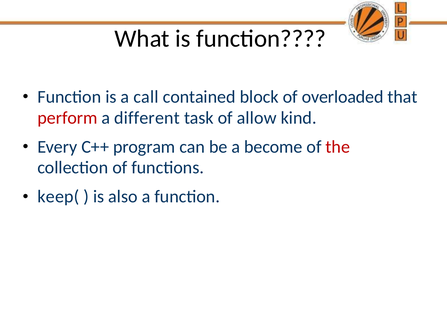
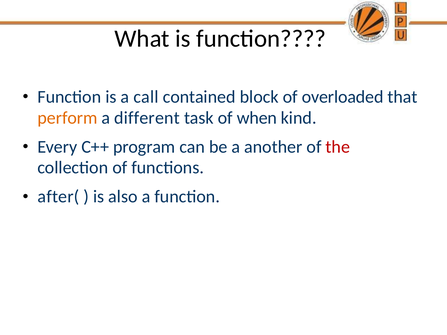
perform colour: red -> orange
allow: allow -> when
become: become -> another
keep(: keep( -> after(
